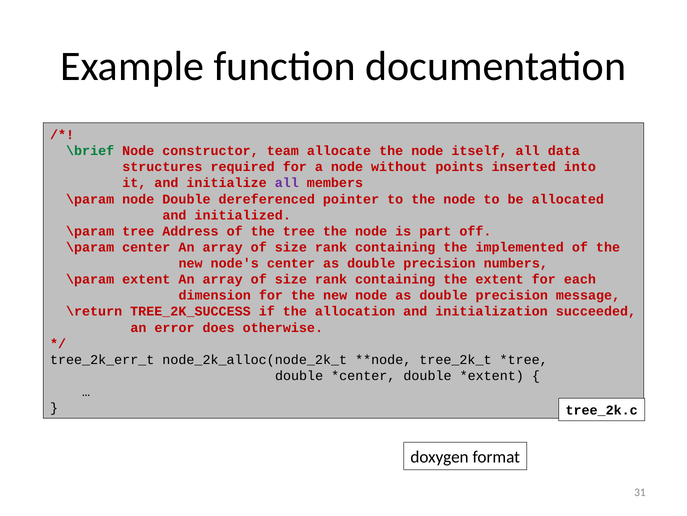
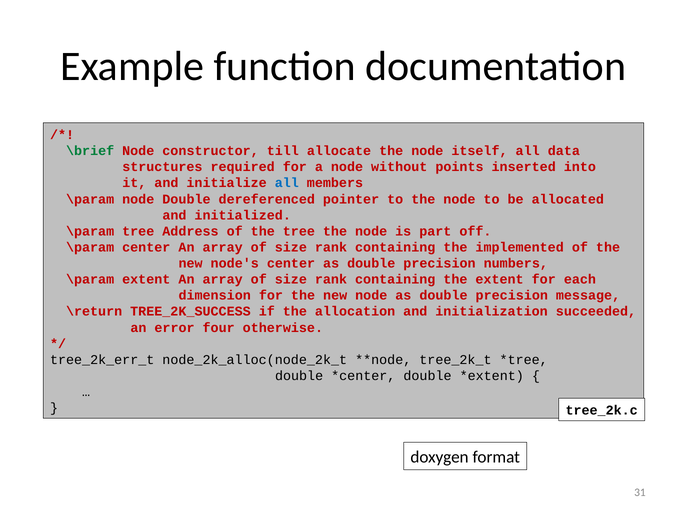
team: team -> till
all at (287, 183) colour: purple -> blue
does: does -> four
